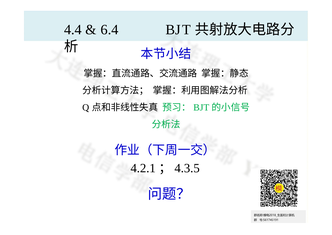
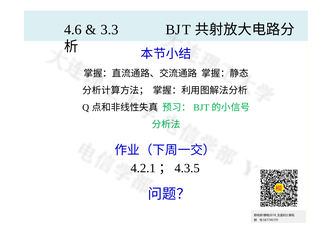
4.4: 4.4 -> 4.6
6.4: 6.4 -> 3.3
